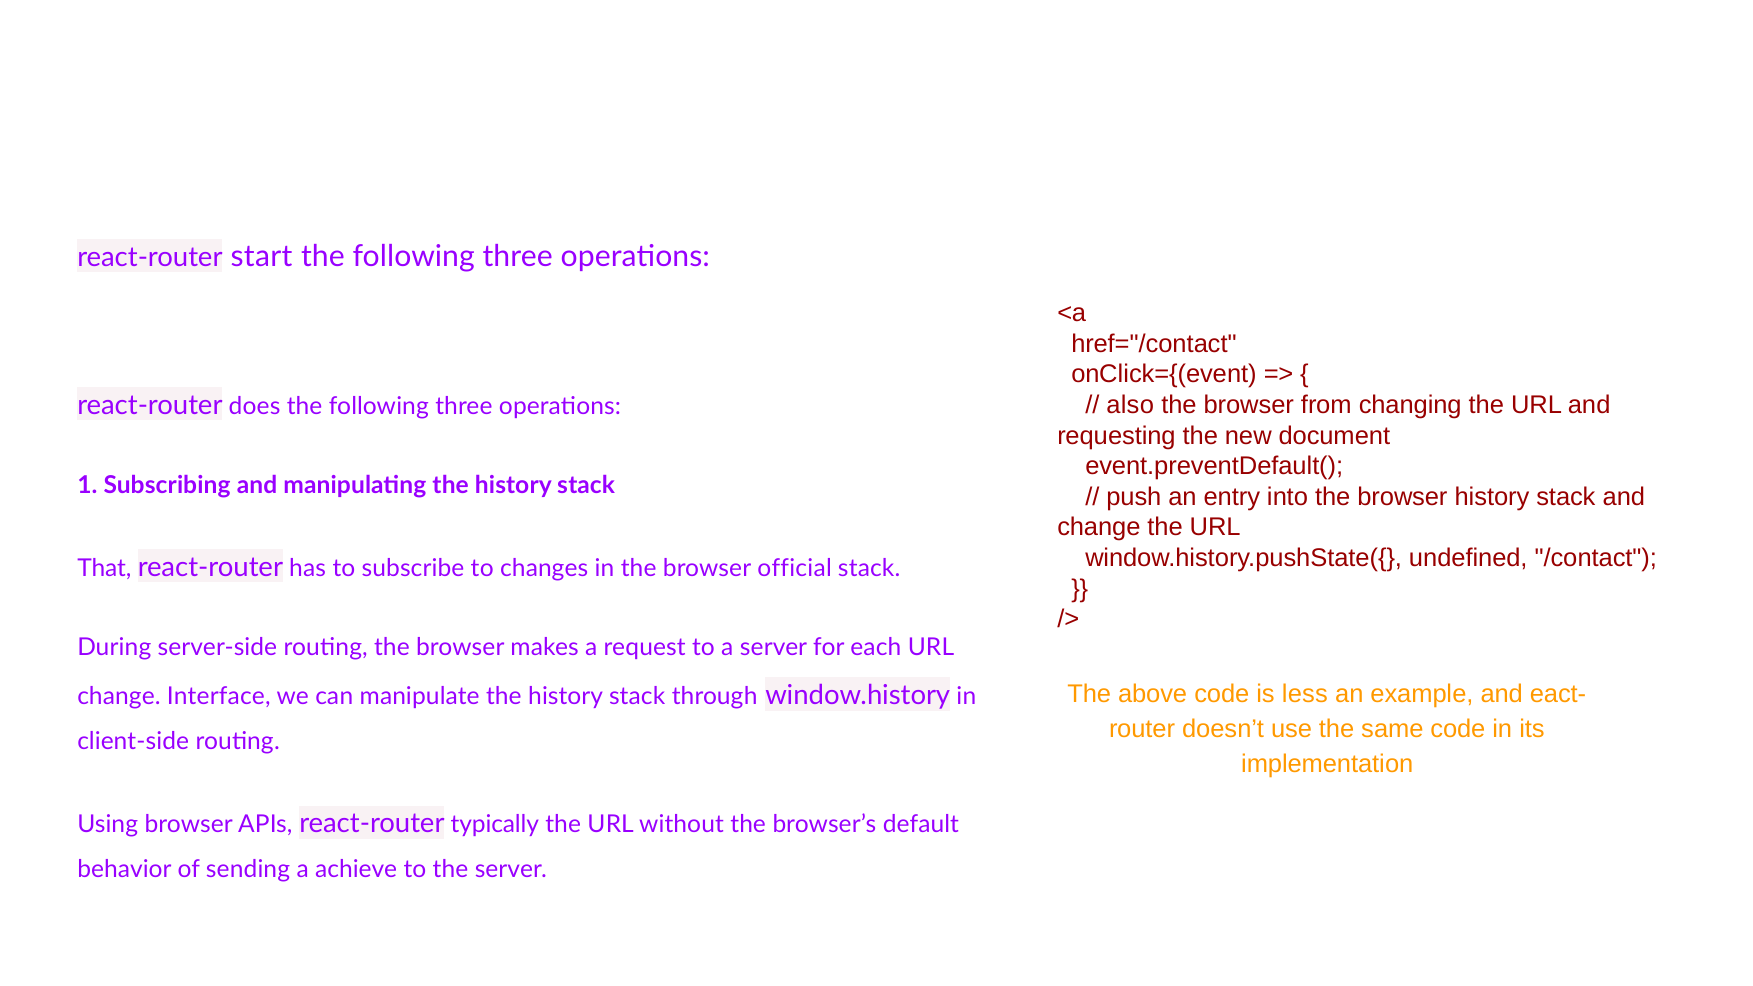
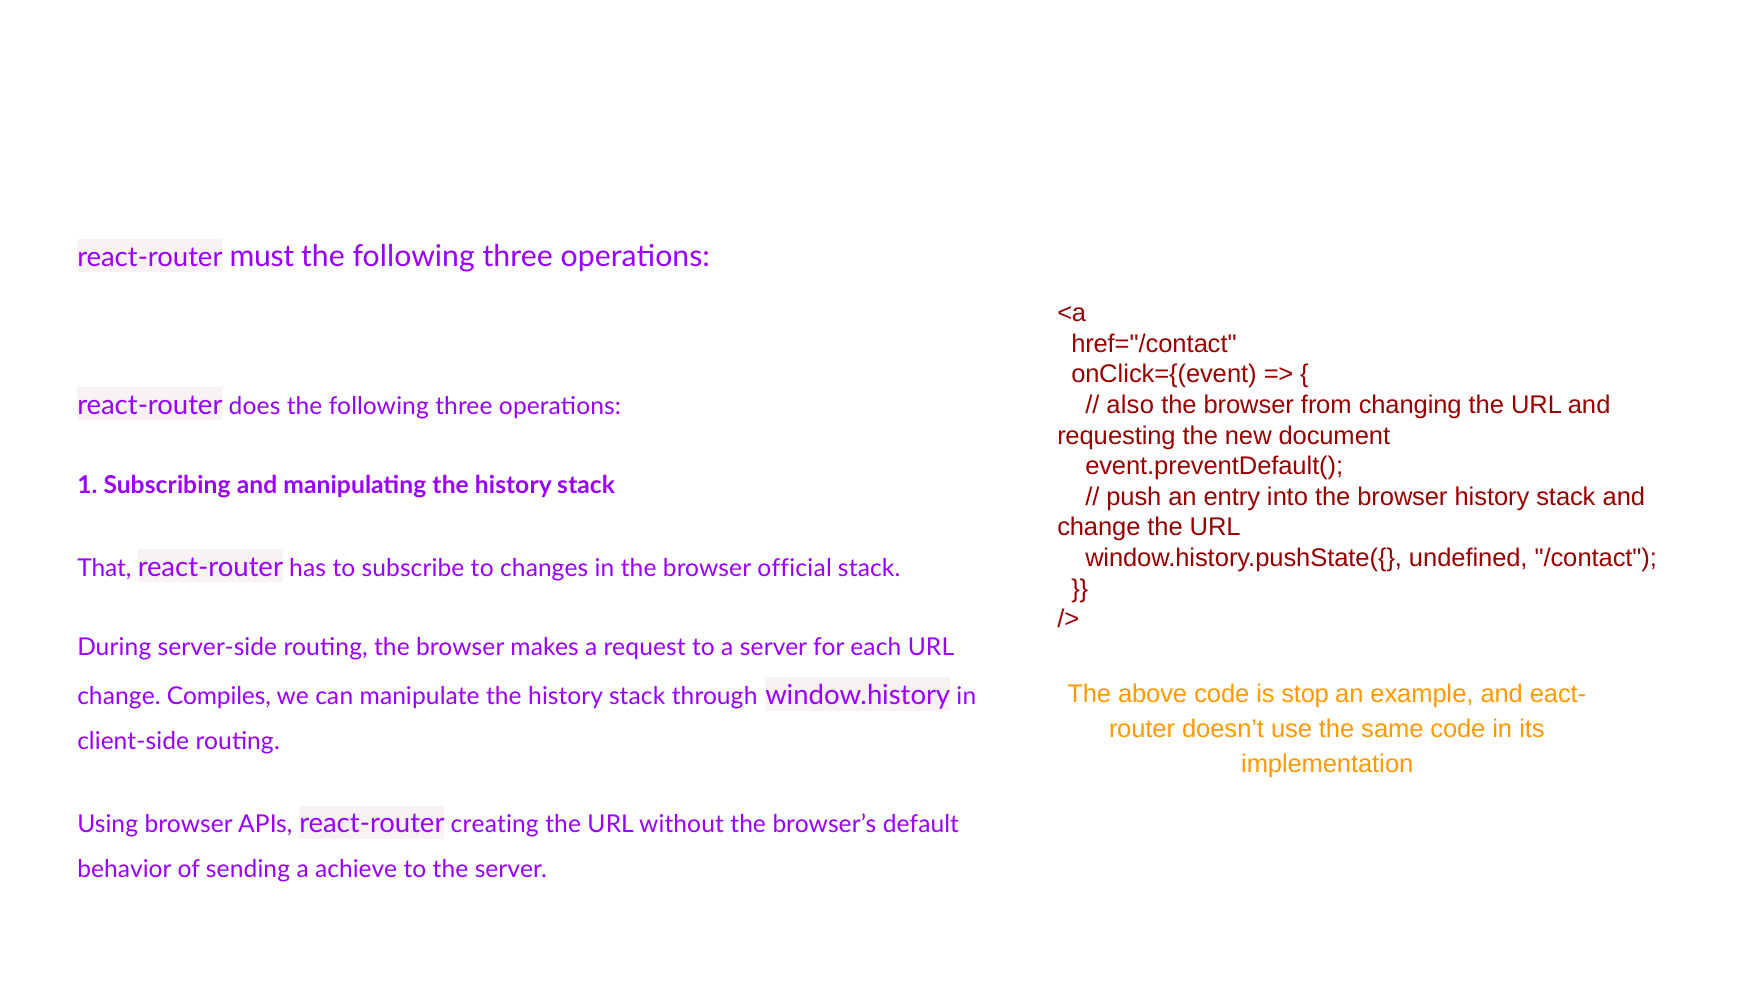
start: start -> must
less: less -> stop
Interface: Interface -> Compiles
typically: typically -> creating
